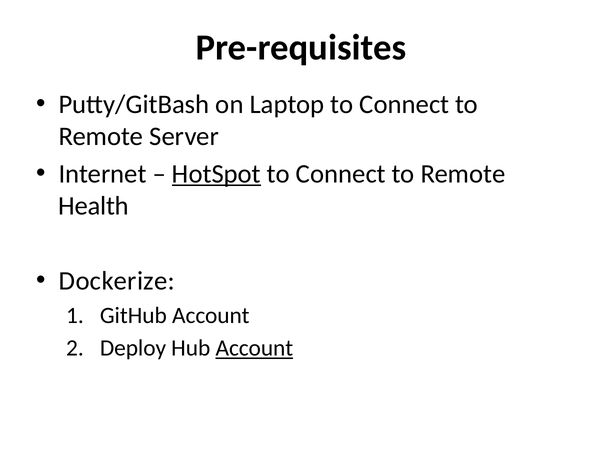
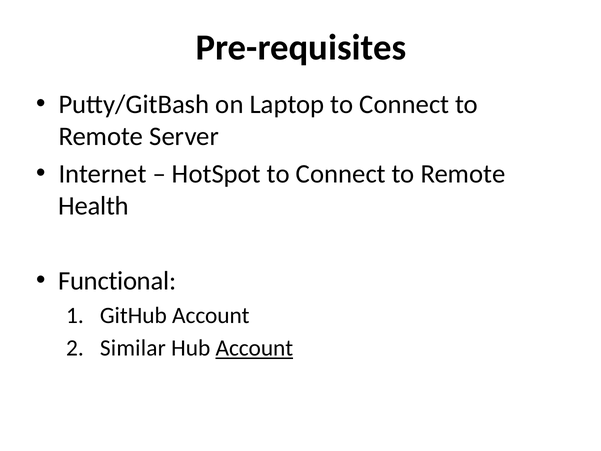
HotSpot underline: present -> none
Dockerize: Dockerize -> Functional
Deploy: Deploy -> Similar
